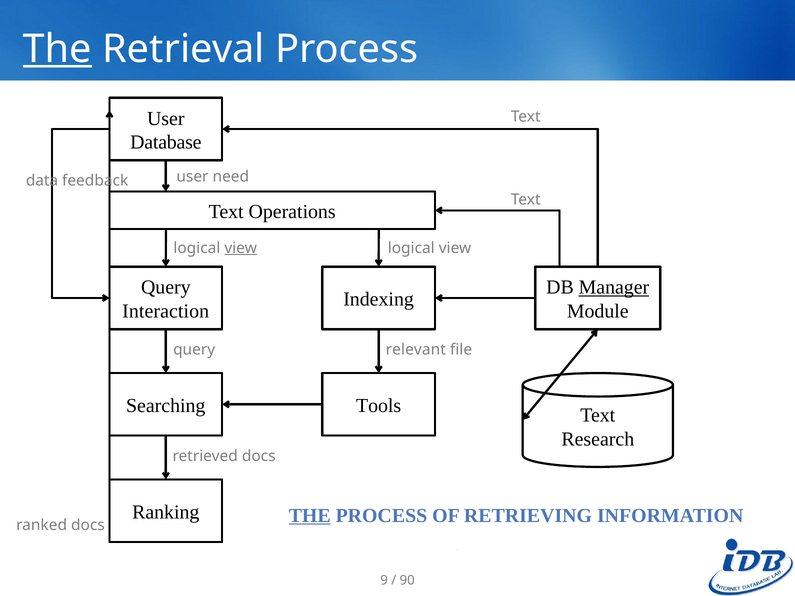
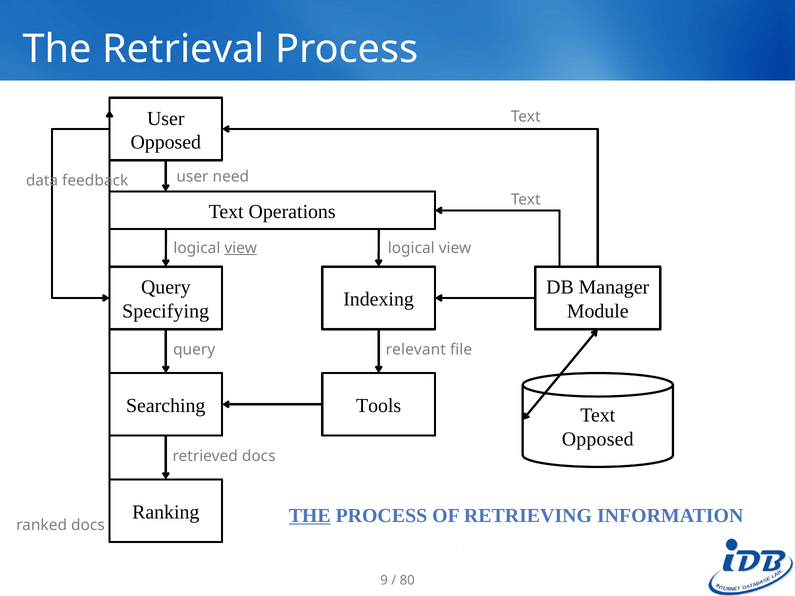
The at (57, 49) underline: present -> none
Database at (166, 142): Database -> Opposed
Manager underline: present -> none
Interaction: Interaction -> Specifying
Research at (598, 439): Research -> Opposed
90: 90 -> 80
